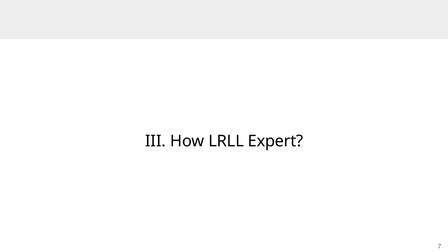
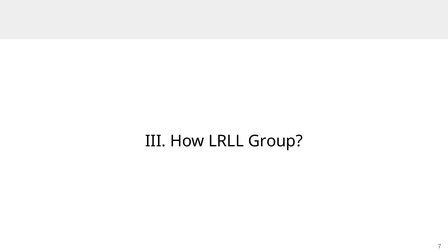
Expert: Expert -> Group
